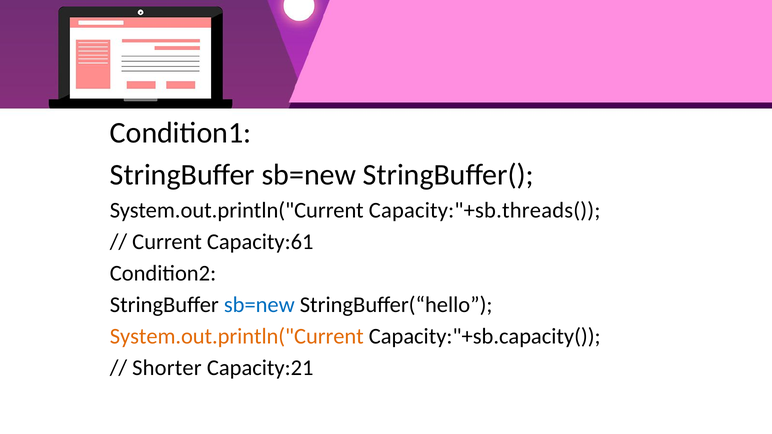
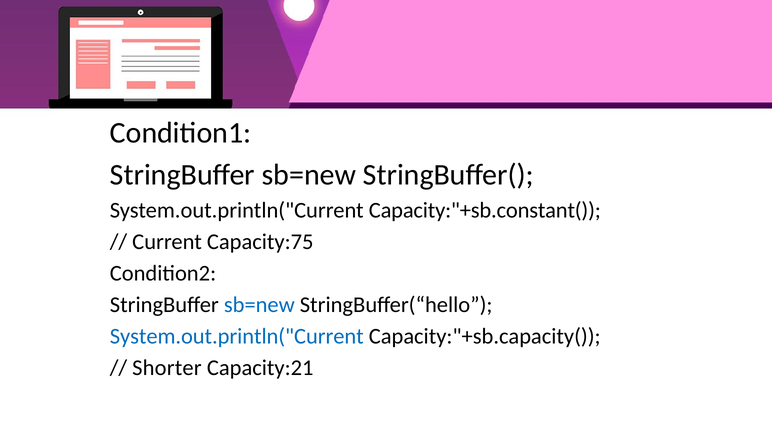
Capacity:"+sb.threads(: Capacity:"+sb.threads( -> Capacity:"+sb.constant(
Capacity:61: Capacity:61 -> Capacity:75
System.out.println("Current at (237, 336) colour: orange -> blue
